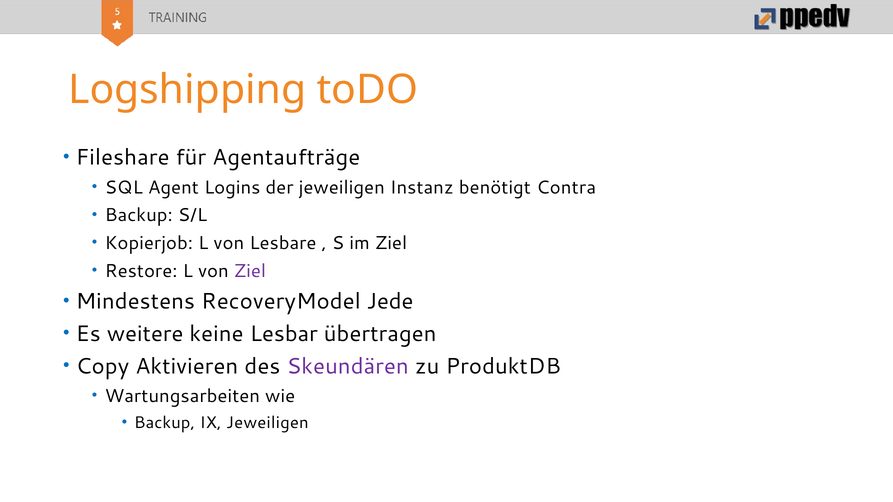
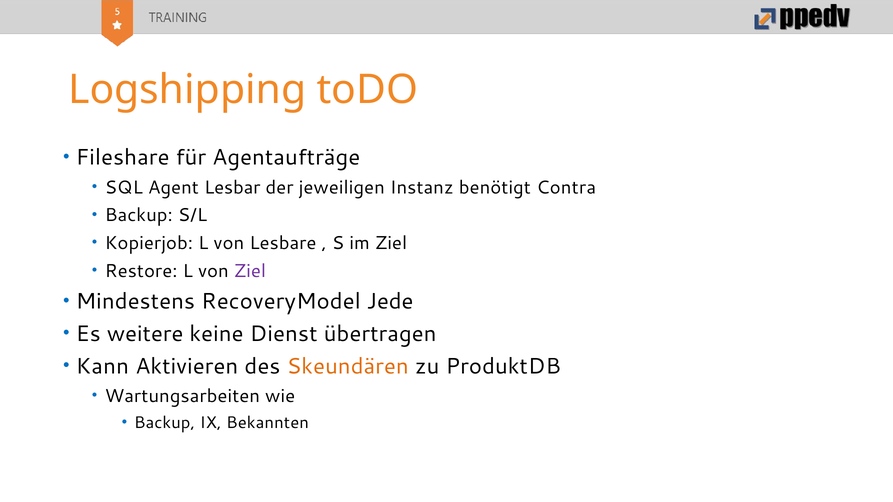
Logins: Logins -> Lesbar
Lesbar: Lesbar -> Dienst
Copy: Copy -> Kann
Skeundären colour: purple -> orange
IX Jeweiligen: Jeweiligen -> Bekannten
